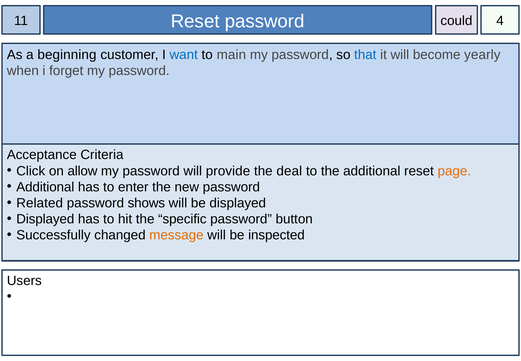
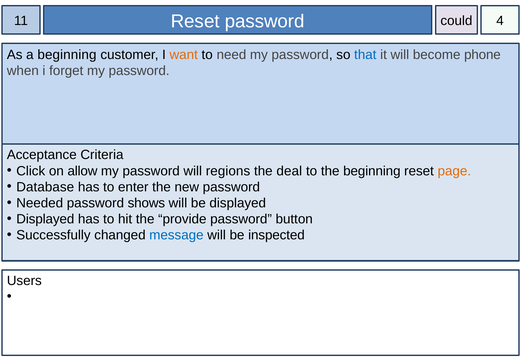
want colour: blue -> orange
main: main -> need
yearly: yearly -> phone
provide: provide -> regions
the additional: additional -> beginning
Additional at (45, 187): Additional -> Database
Related: Related -> Needed
specific: specific -> provide
message colour: orange -> blue
